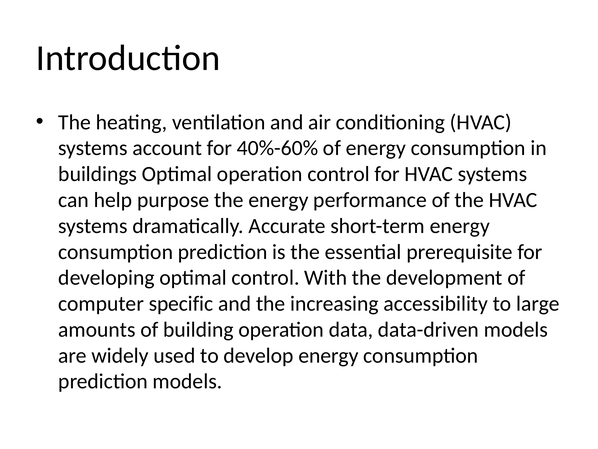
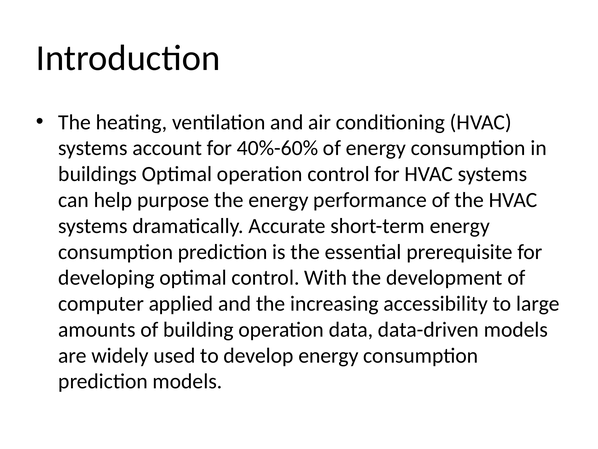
specific: specific -> applied
